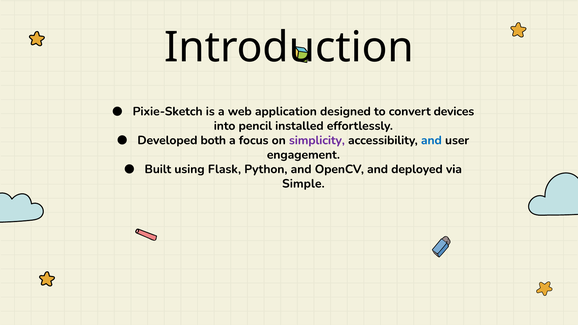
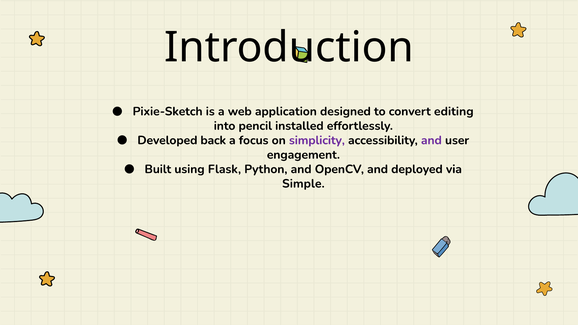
devices: devices -> editing
both: both -> back
and at (431, 140) colour: blue -> purple
